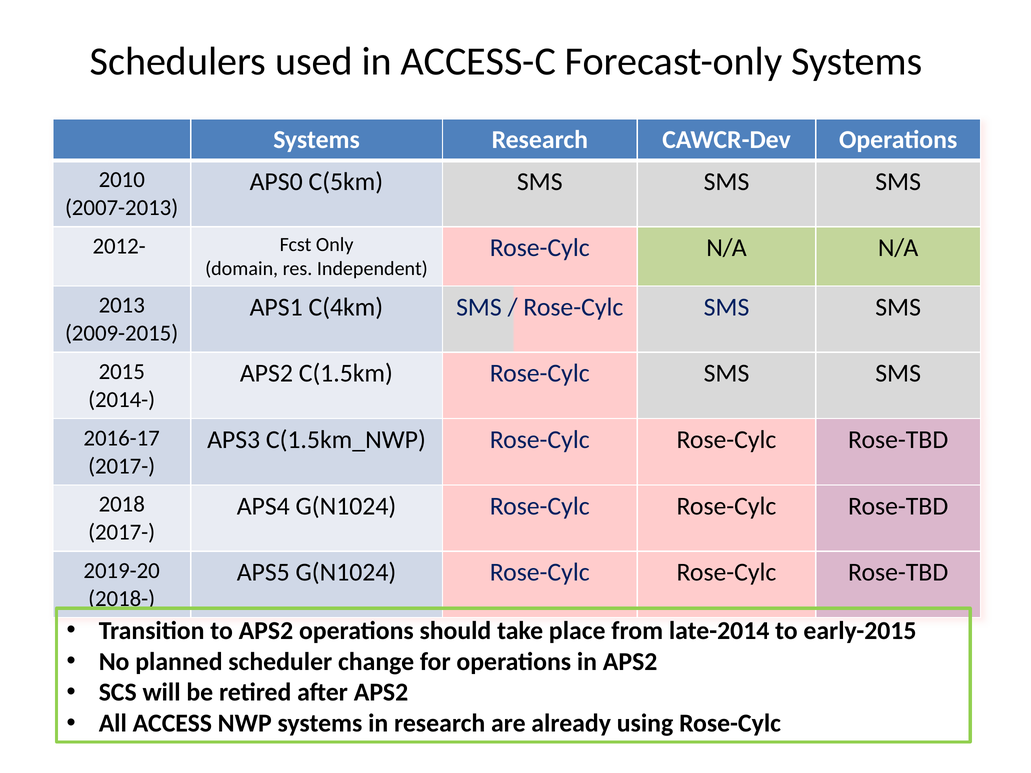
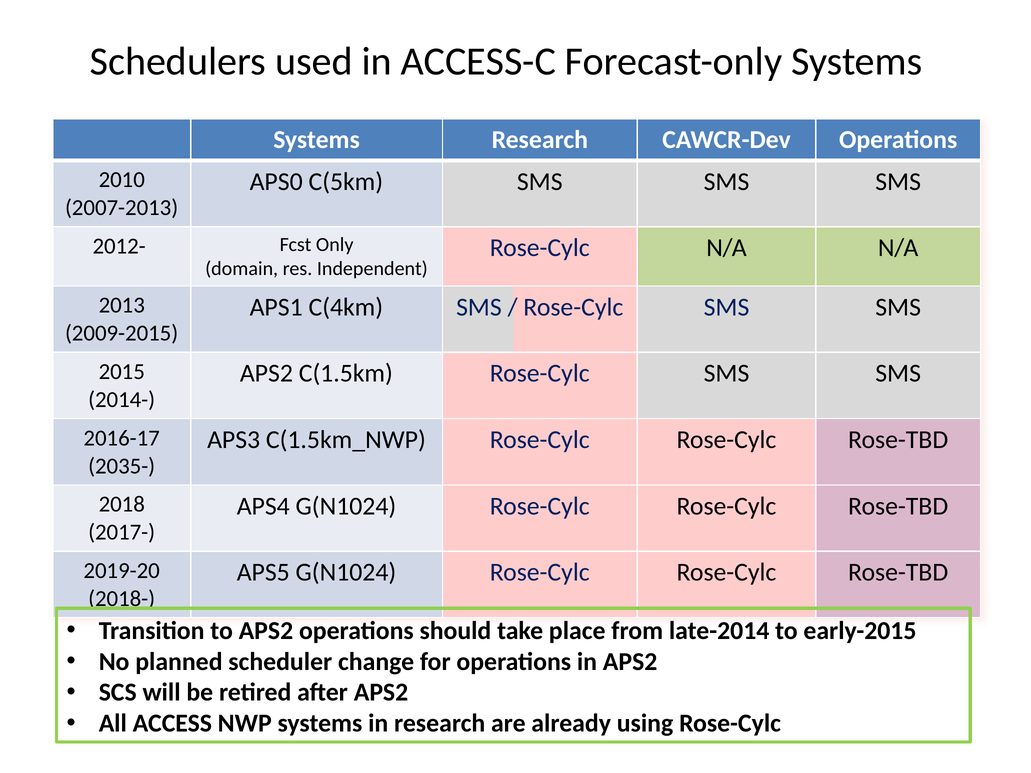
2017- at (122, 466): 2017- -> 2035-
